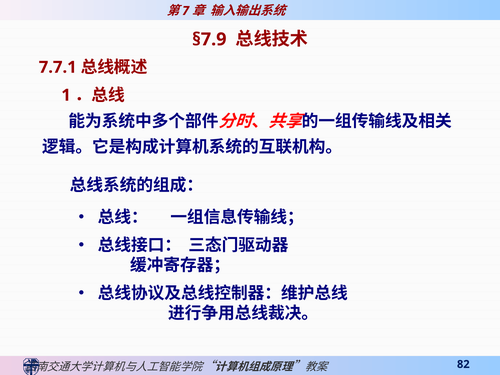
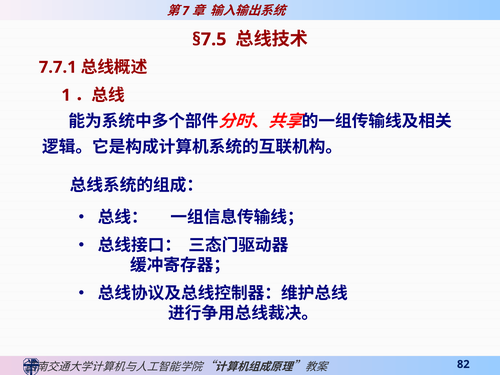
§7.9: §7.9 -> §7.5
